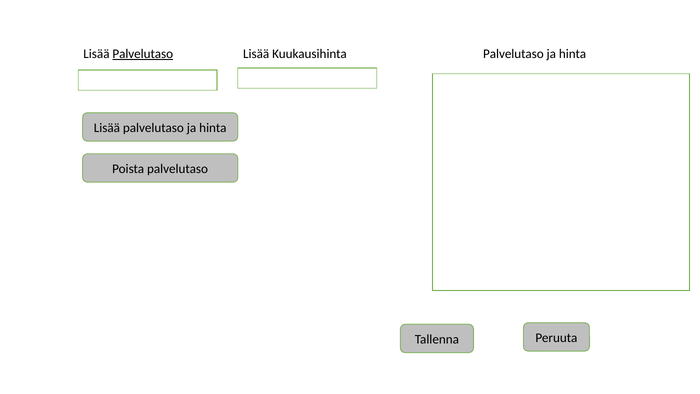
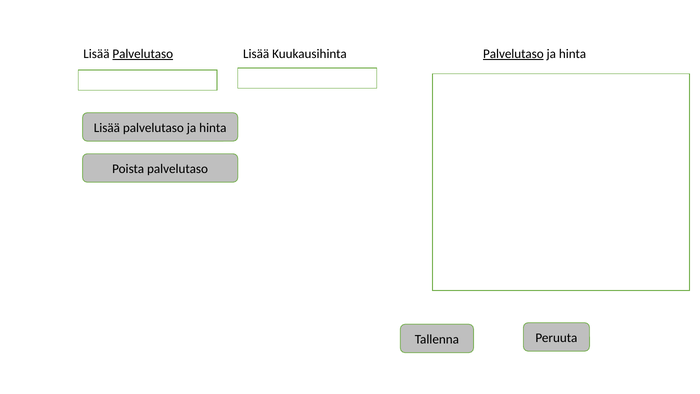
Palvelutaso at (513, 54) underline: none -> present
